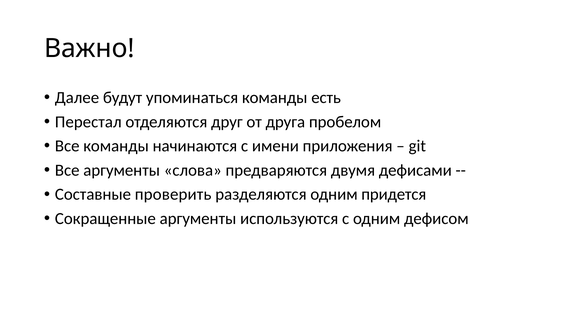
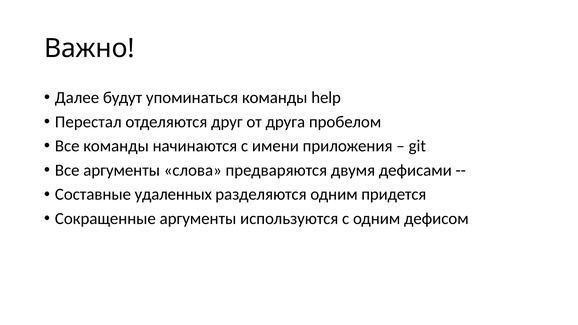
есть: есть -> help
проверить: проверить -> удаленных
